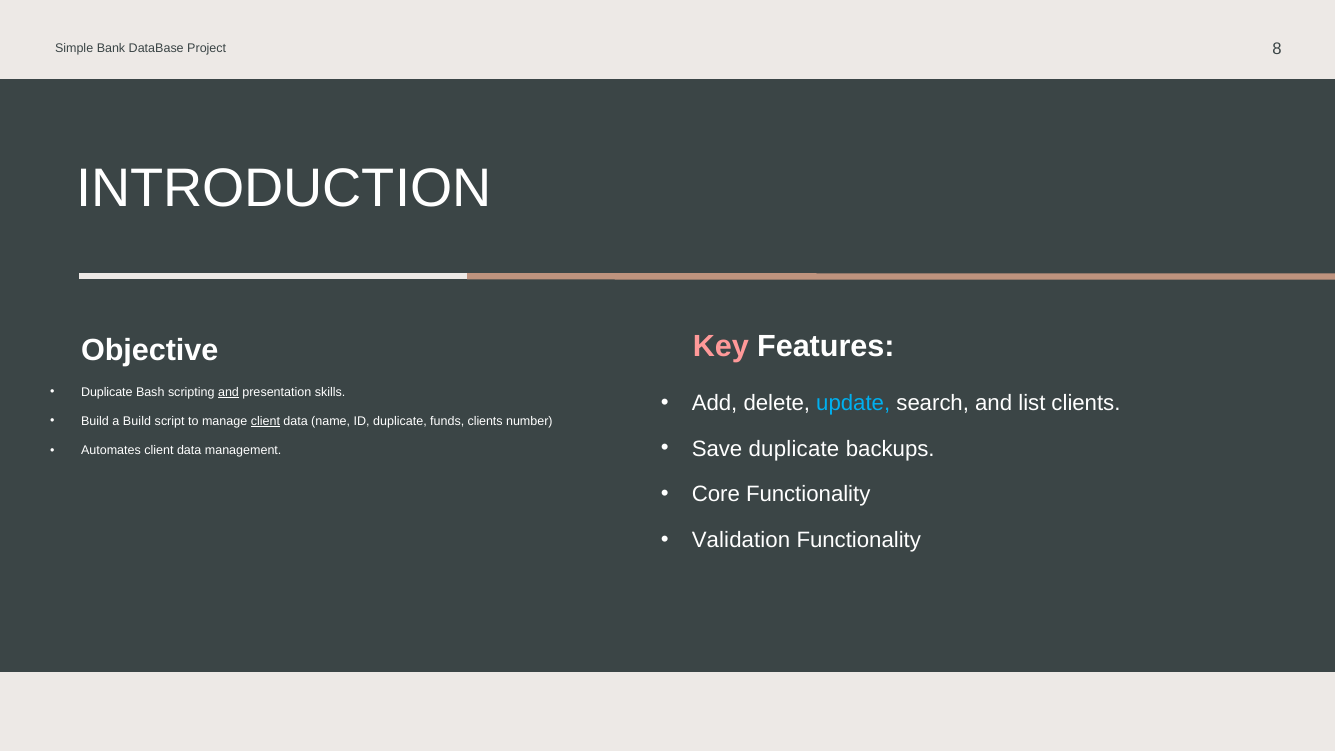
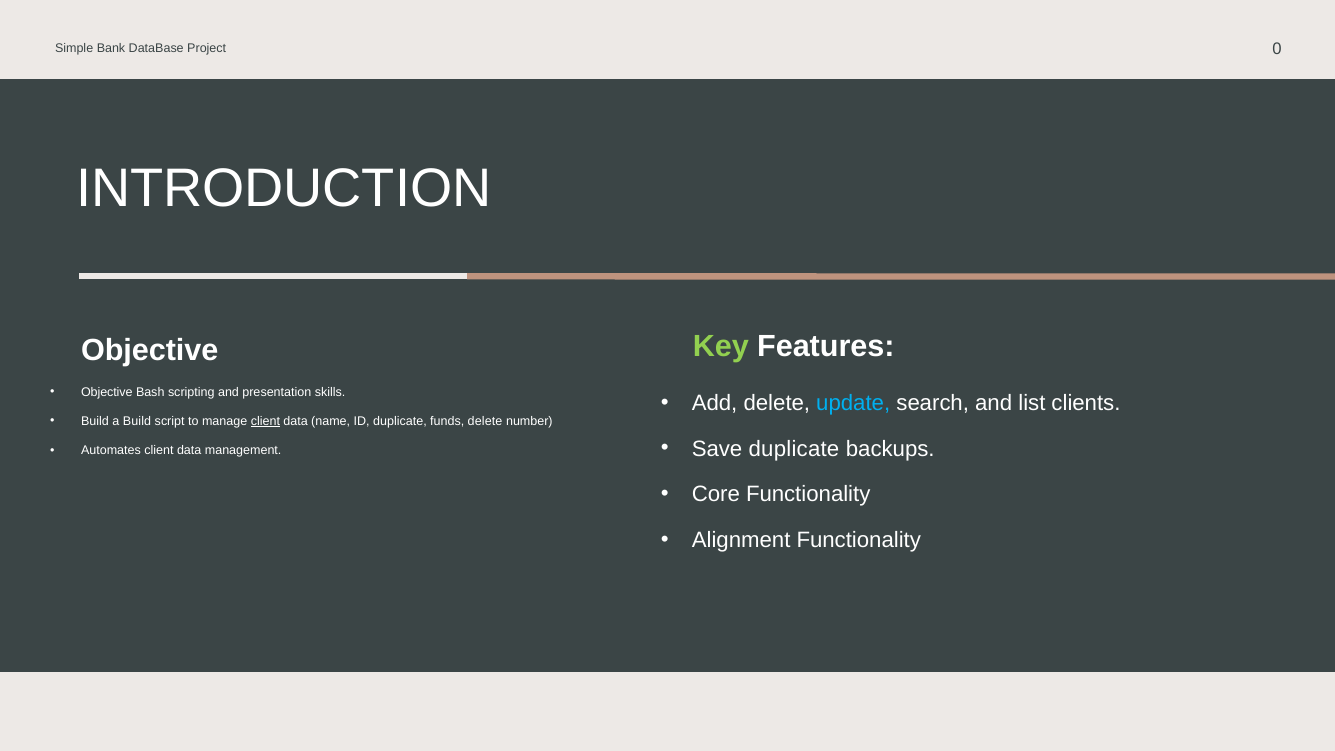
8: 8 -> 0
Key colour: pink -> light green
Duplicate at (107, 392): Duplicate -> Objective
and at (229, 392) underline: present -> none
funds clients: clients -> delete
Validation: Validation -> Alignment
